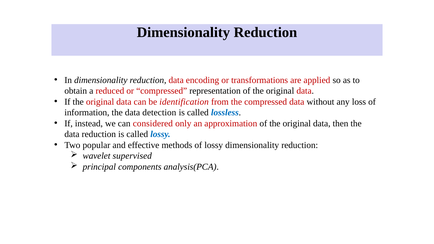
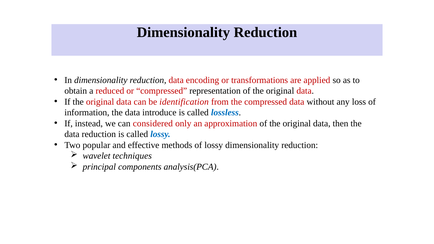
detection: detection -> introduce
supervised: supervised -> techniques
